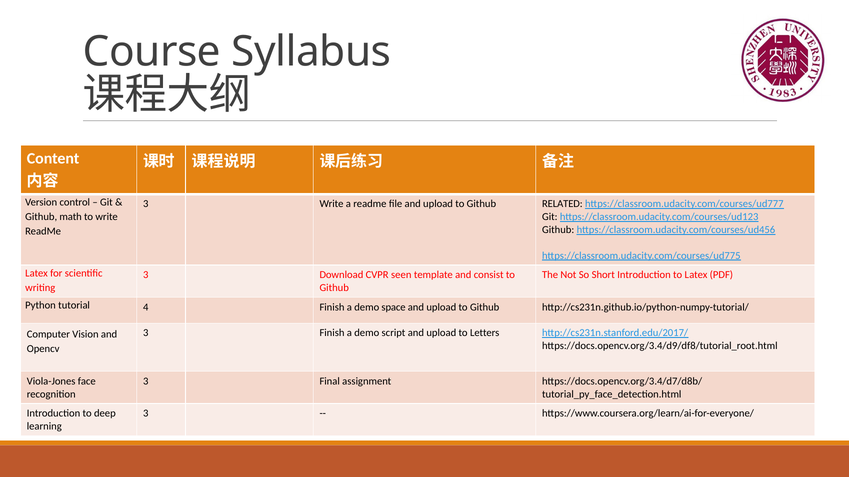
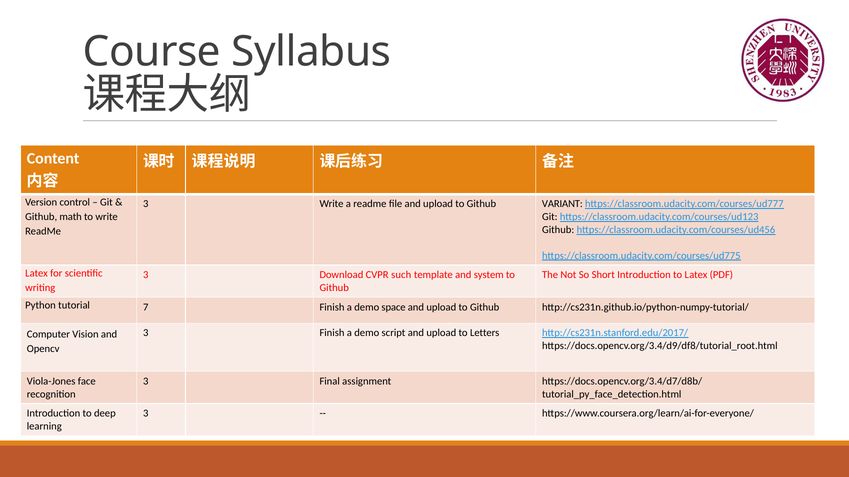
RELATED: RELATED -> VARIANT
seen: seen -> such
consist: consist -> system
4: 4 -> 7
